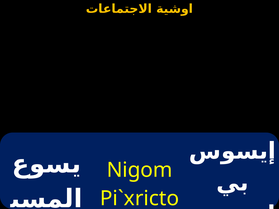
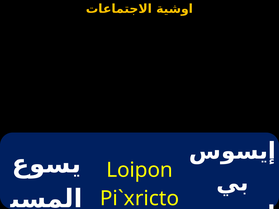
Nigom: Nigom -> Loipon
